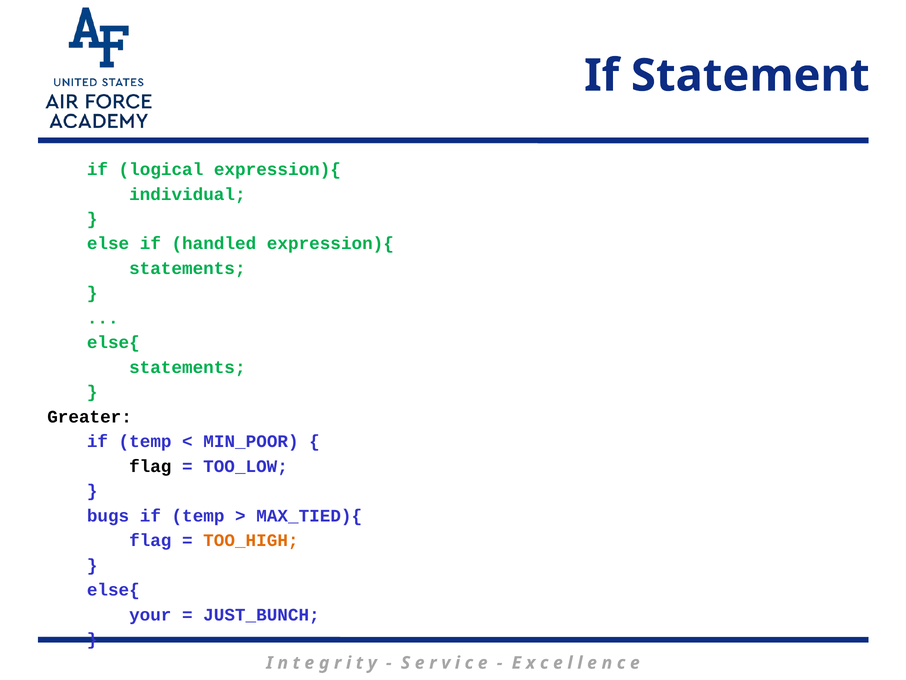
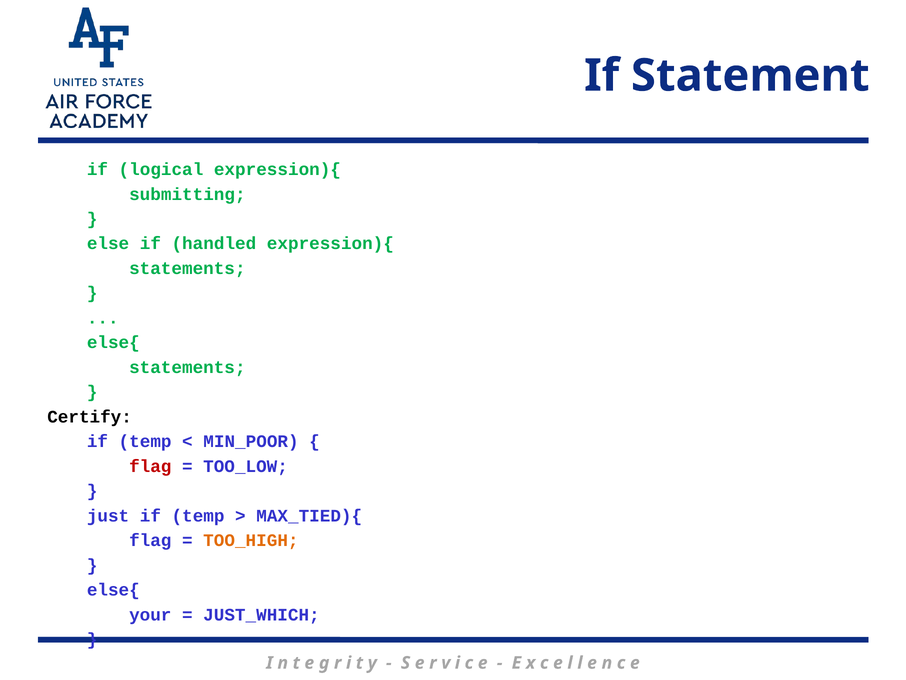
individual: individual -> submitting
Greater: Greater -> Certify
flag at (150, 466) colour: black -> red
bugs: bugs -> just
JUST_BUNCH: JUST_BUNCH -> JUST_WHICH
